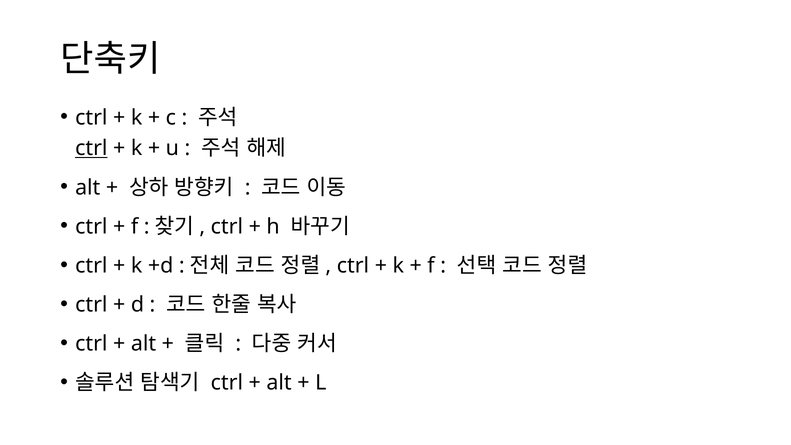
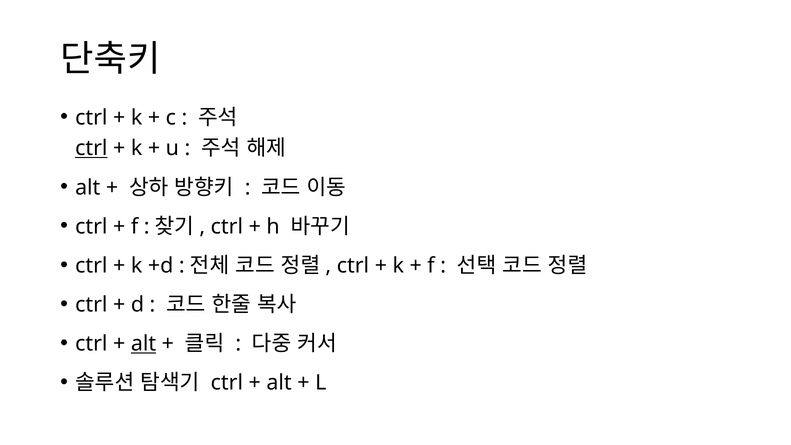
alt at (144, 344) underline: none -> present
